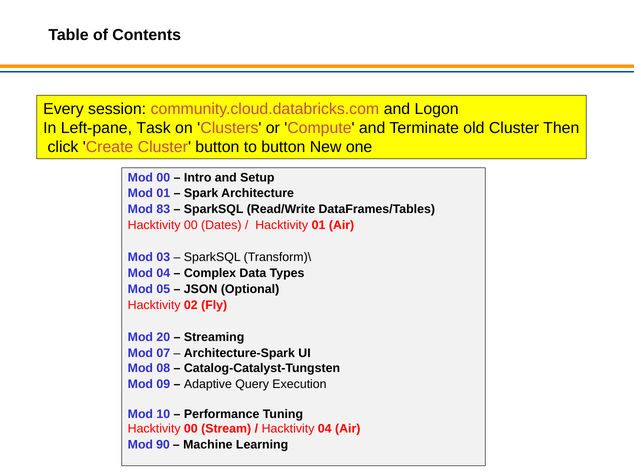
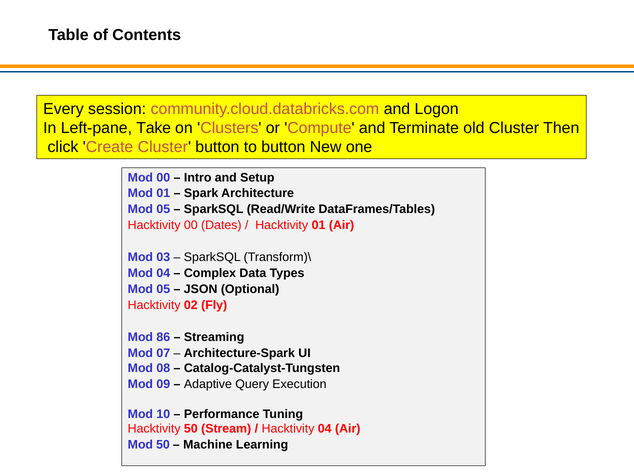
Task: Task -> Take
83 at (163, 209): 83 -> 05
20: 20 -> 86
00 at (191, 428): 00 -> 50
Mod 90: 90 -> 50
